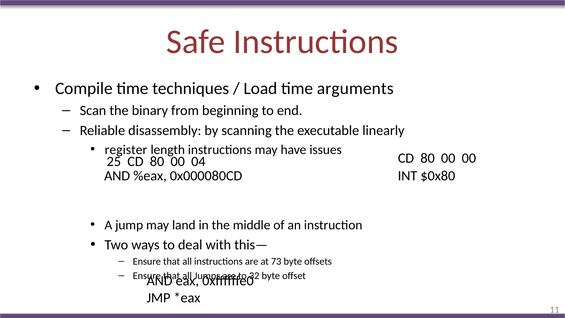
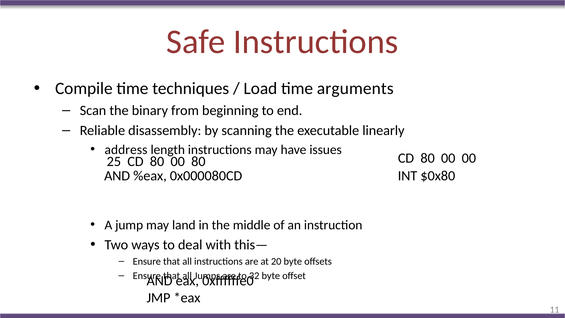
register: register -> address
00 04: 04 -> 80
73: 73 -> 20
